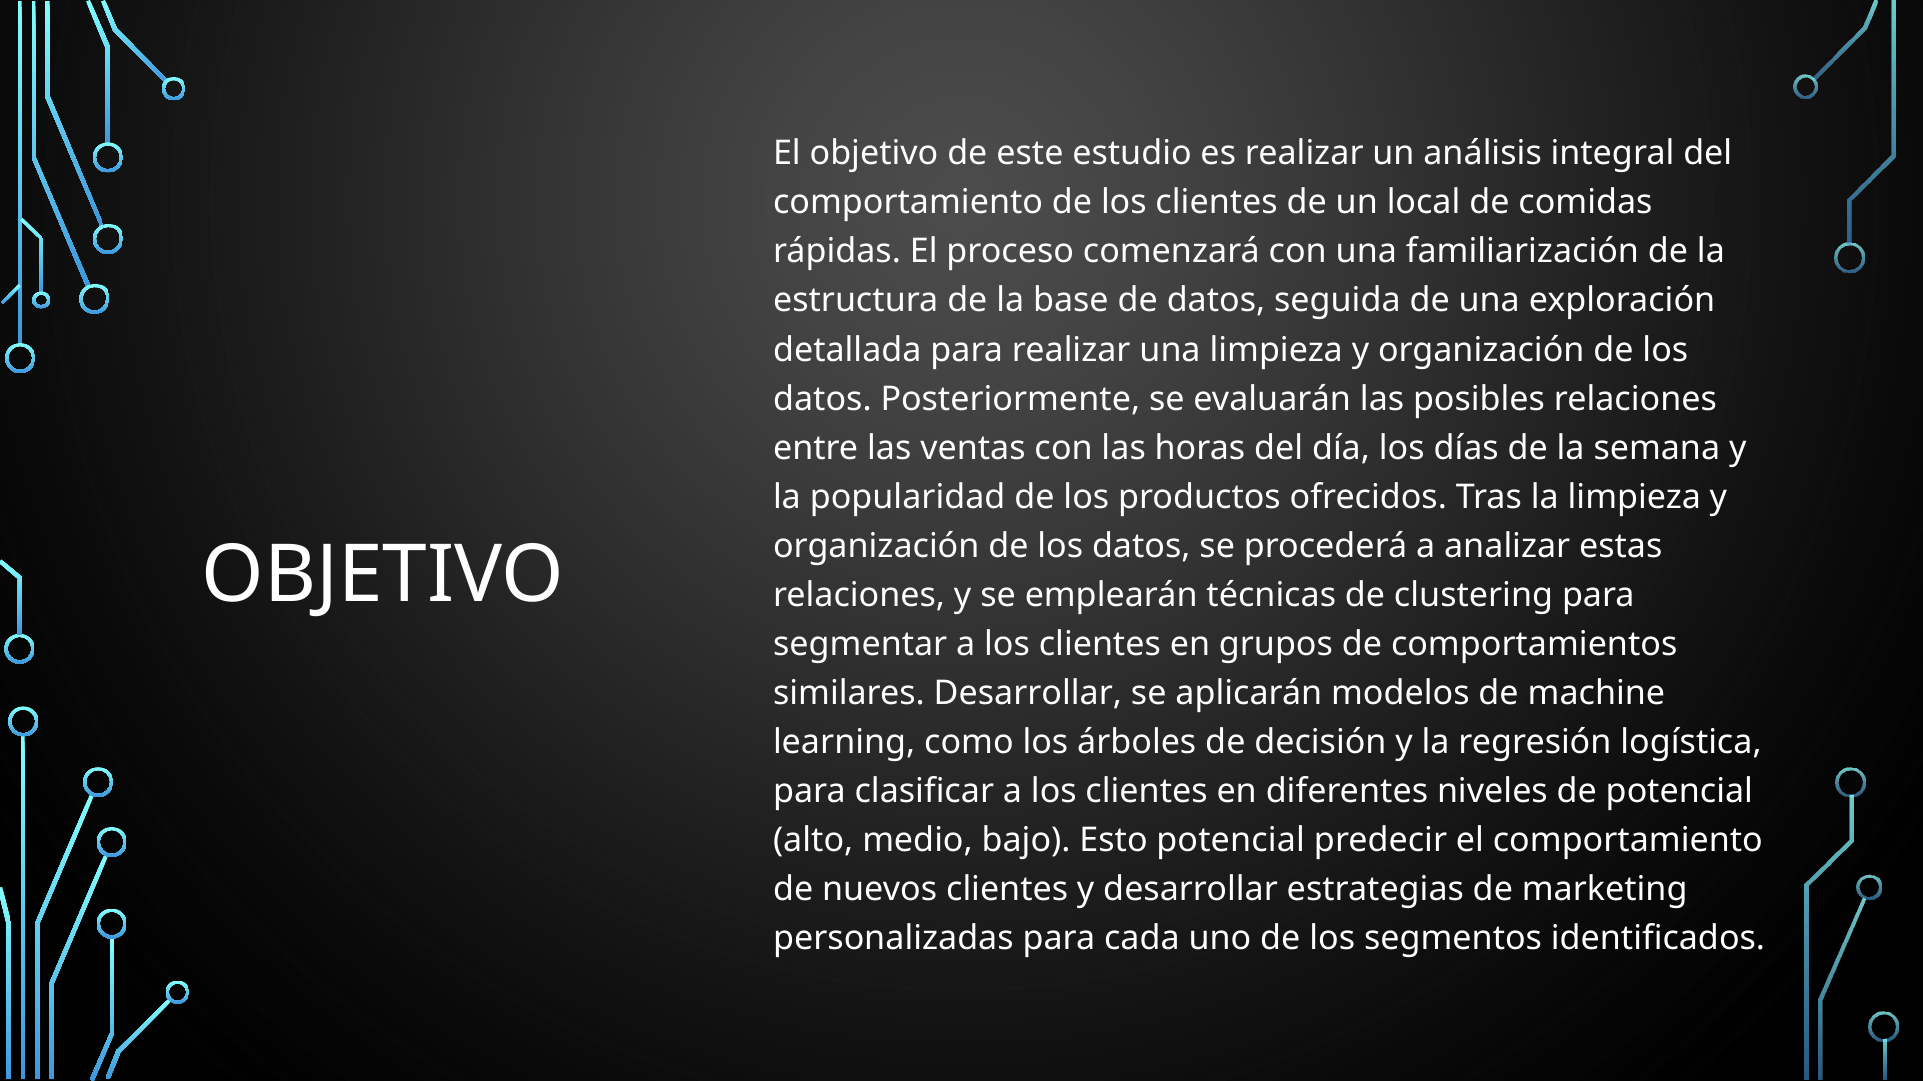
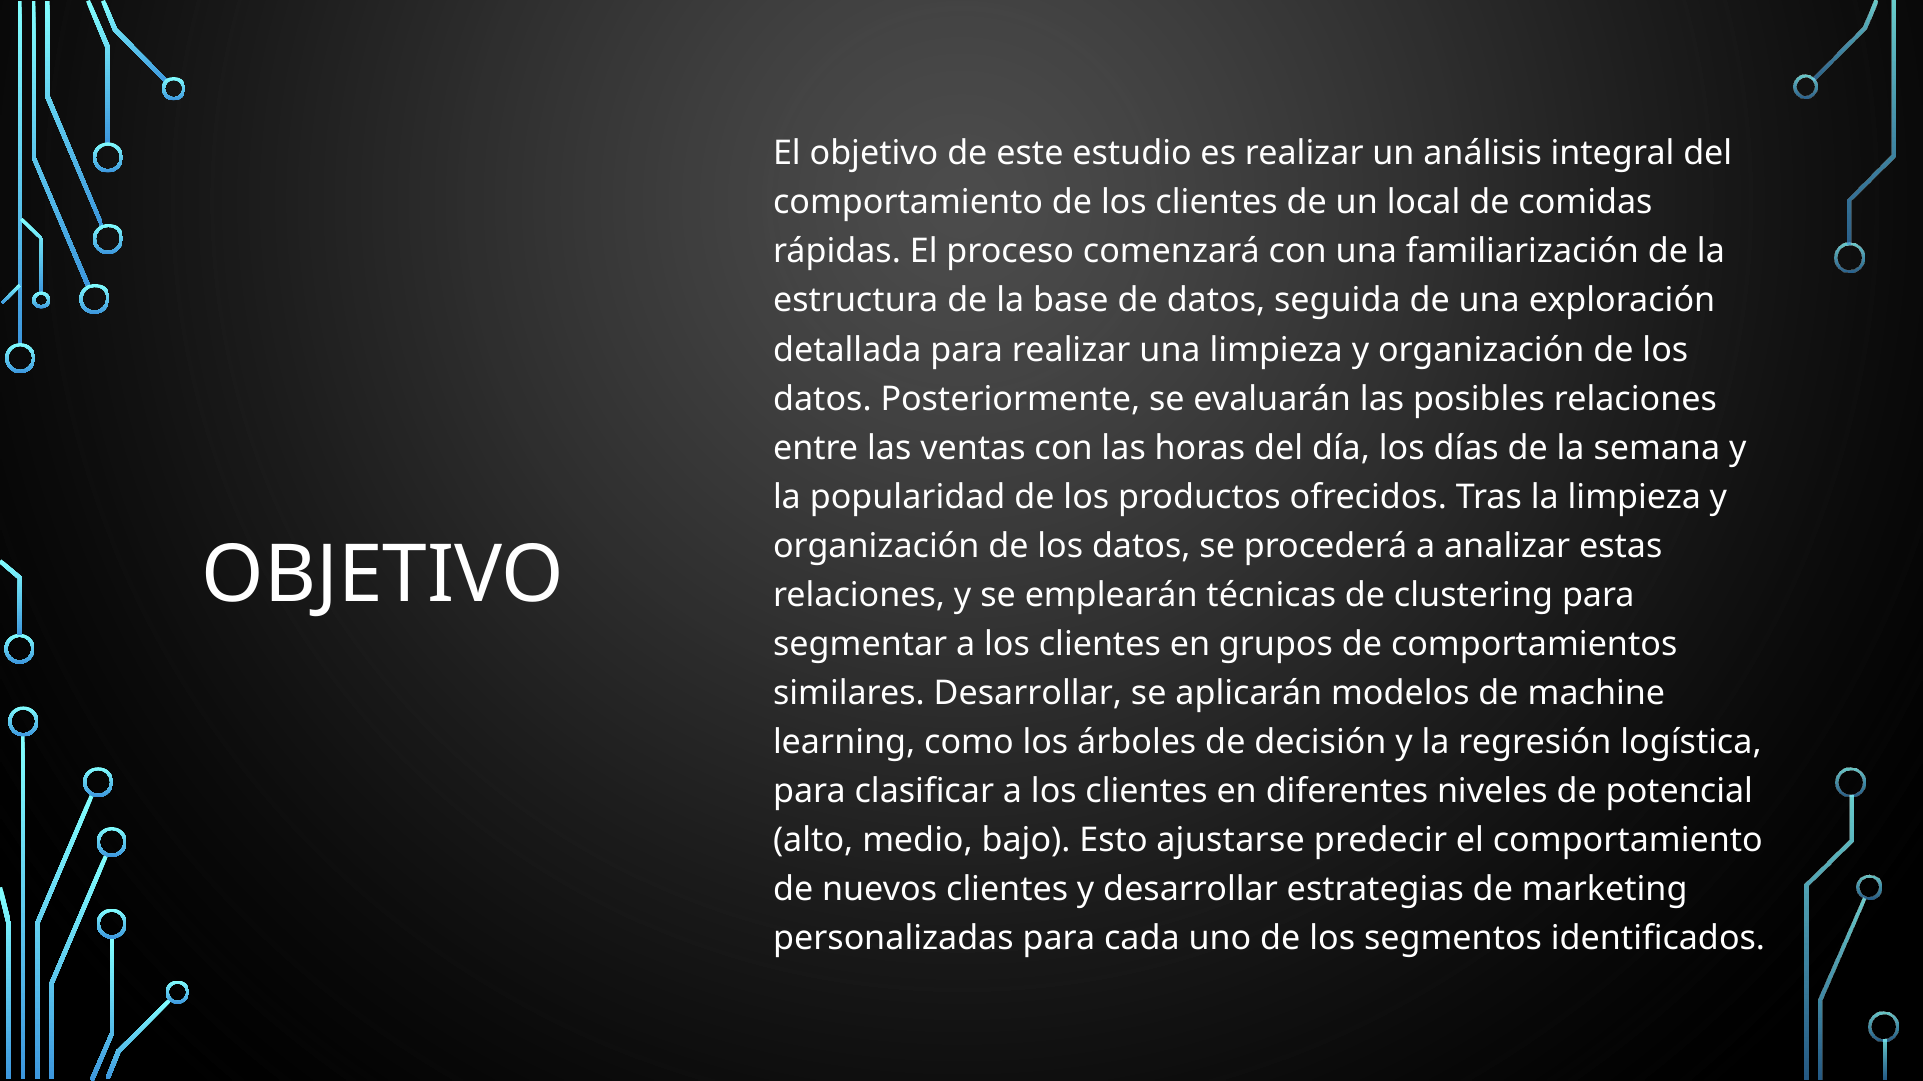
Esto potencial: potencial -> ajustarse
